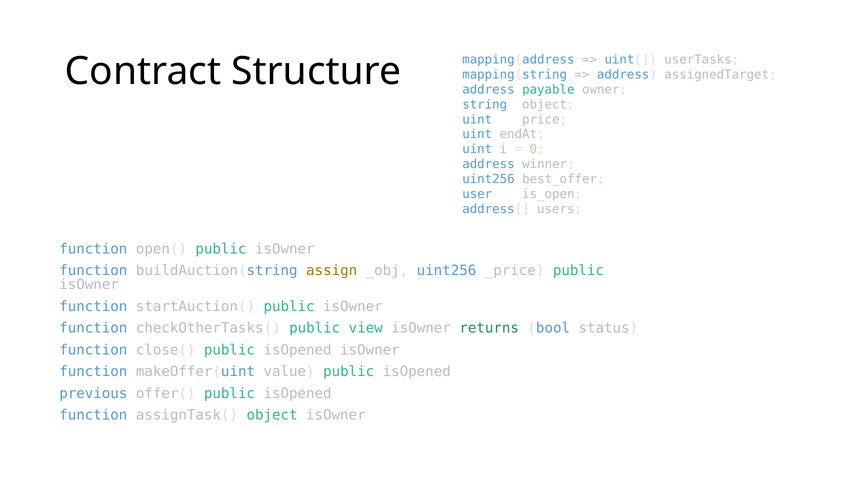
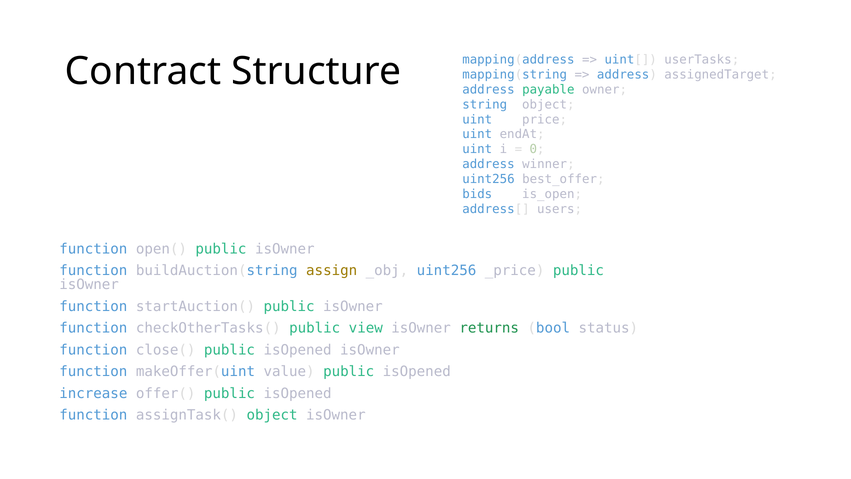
user: user -> bids
previous: previous -> increase
